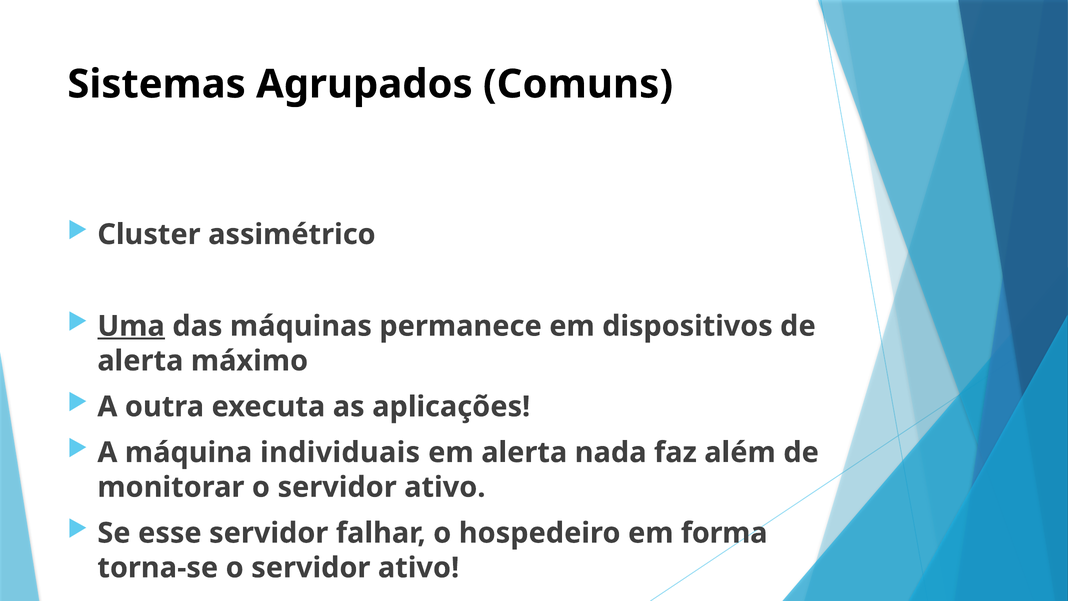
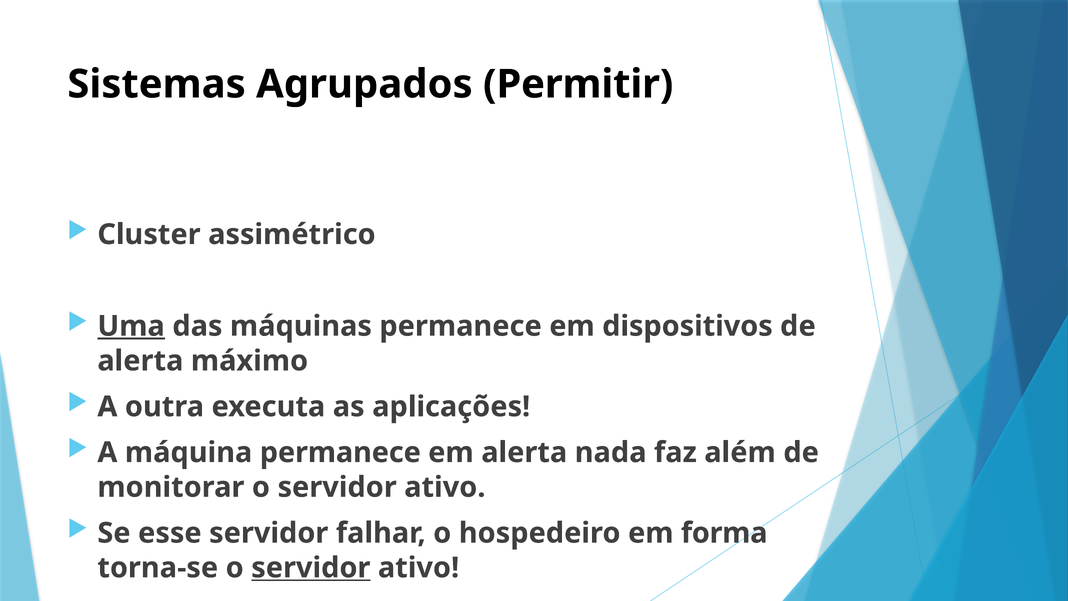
Comuns: Comuns -> Permitir
máquina individuais: individuais -> permanece
servidor at (311, 568) underline: none -> present
